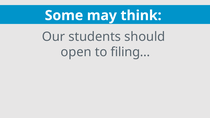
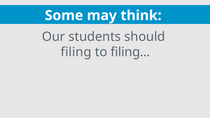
open: open -> filing
